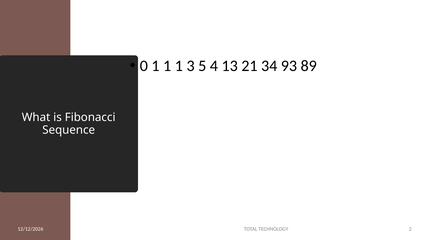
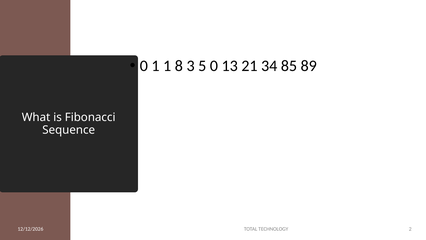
1 1 1: 1 -> 8
5 4: 4 -> 0
93: 93 -> 85
